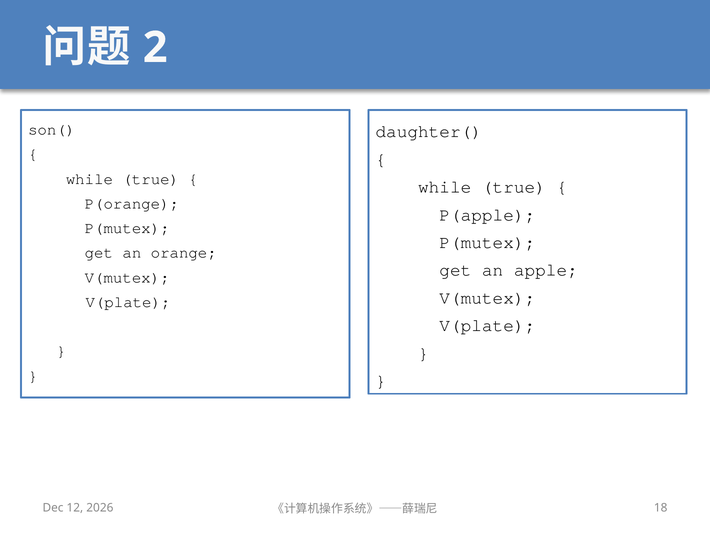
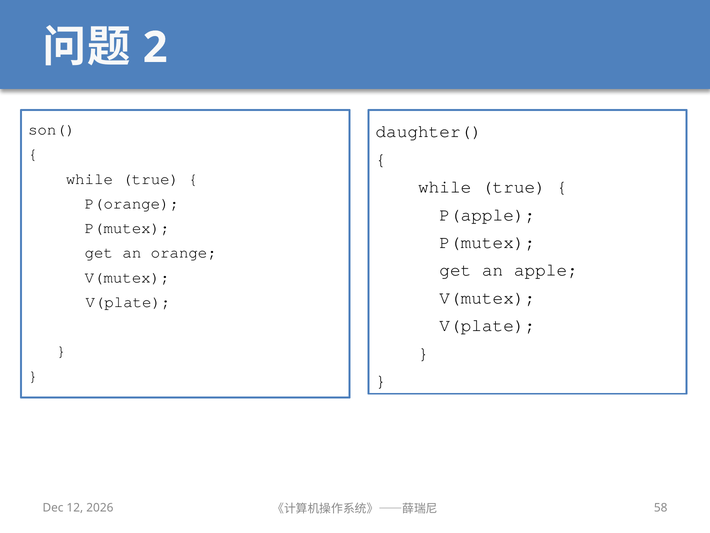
18: 18 -> 58
